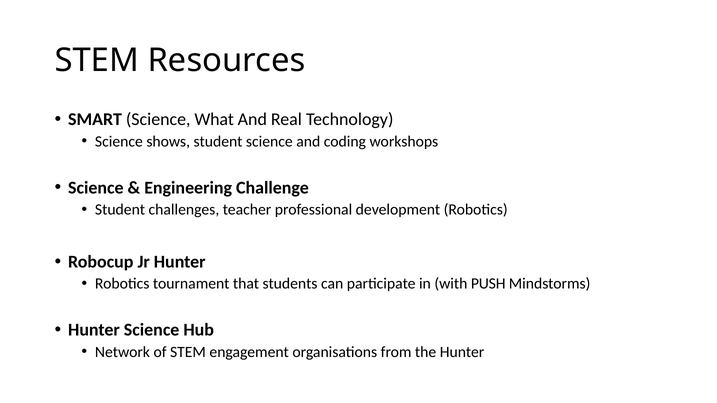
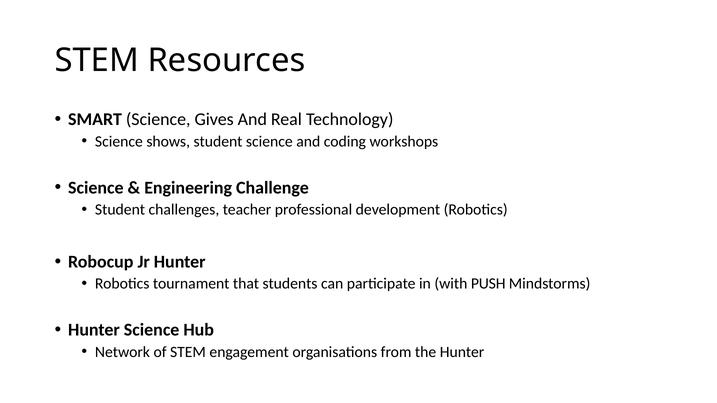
What: What -> Gives
